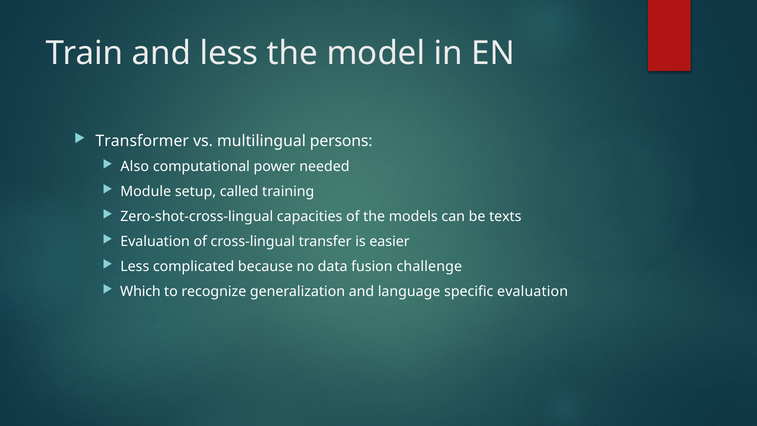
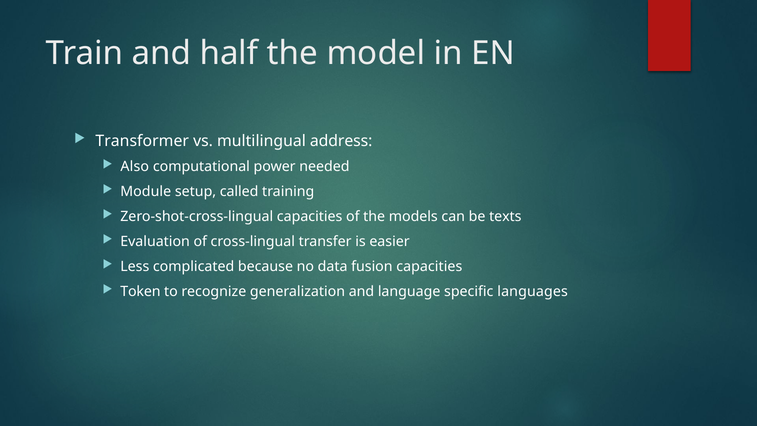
and less: less -> half
persons: persons -> address
fusion challenge: challenge -> capacities
Which: Which -> Token
specific evaluation: evaluation -> languages
